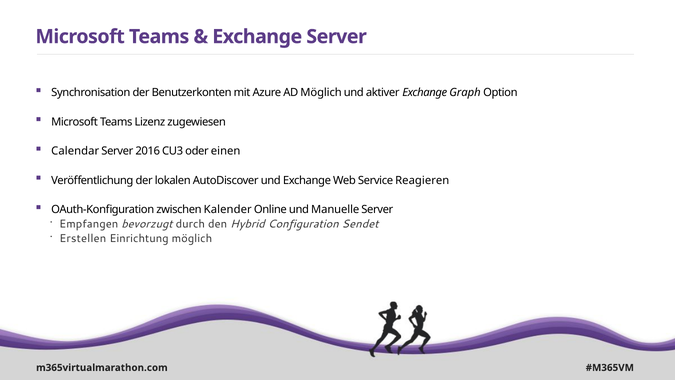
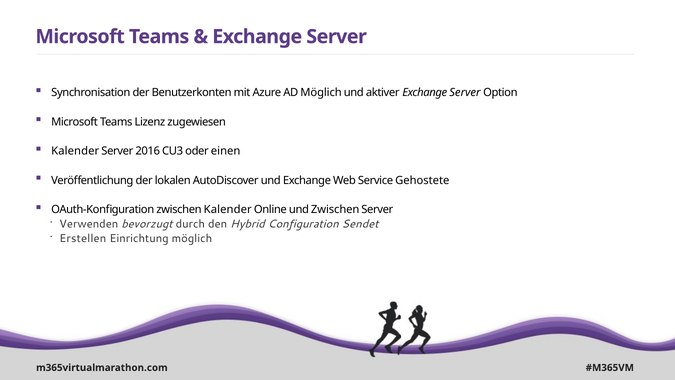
aktiver Exchange Graph: Graph -> Server
Calendar at (75, 151): Calendar -> Kalender
Reagieren: Reagieren -> Gehostete
und Manuelle: Manuelle -> Zwischen
Empfangen: Empfangen -> Verwenden
